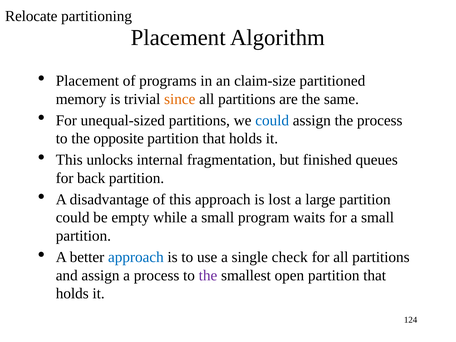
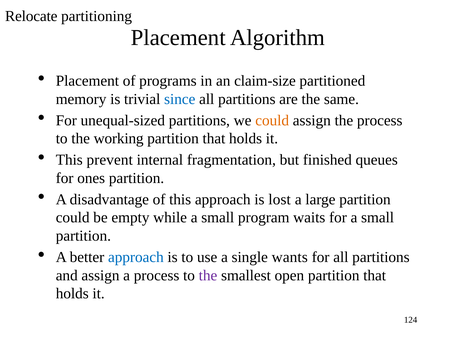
since colour: orange -> blue
could at (272, 120) colour: blue -> orange
opposite: opposite -> working
unlocks: unlocks -> prevent
back: back -> ones
check: check -> wants
